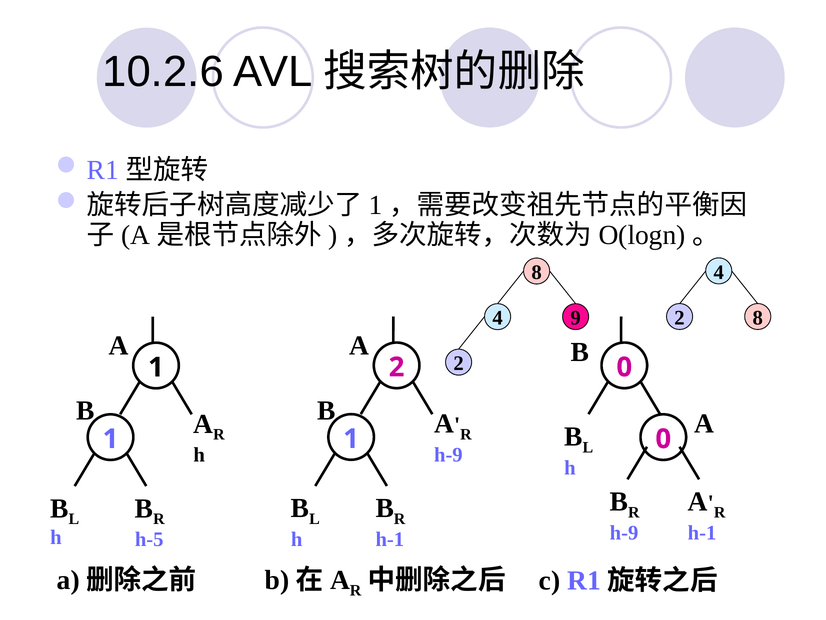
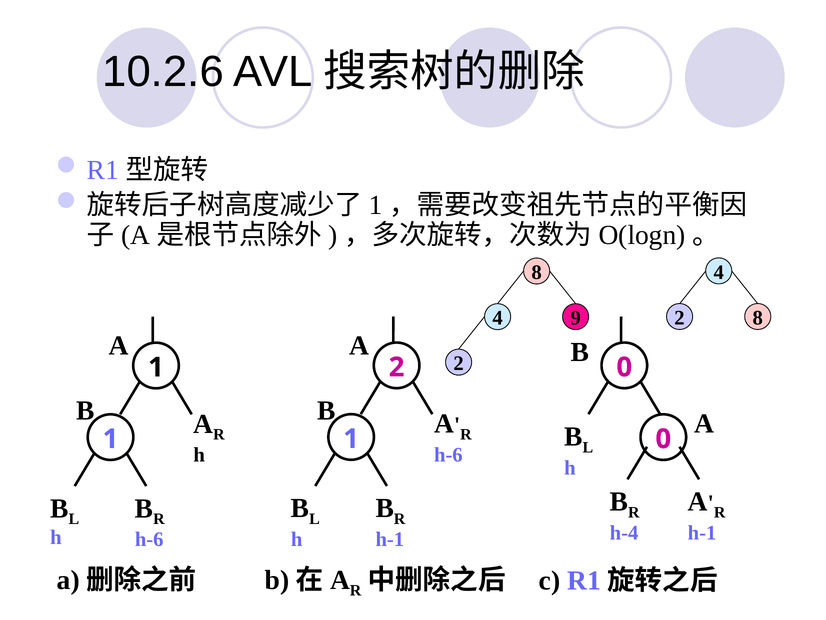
h-9 at (448, 455): h-9 -> h-6
h-9 at (624, 533): h-9 -> h-4
h-5 at (149, 539): h-5 -> h-6
